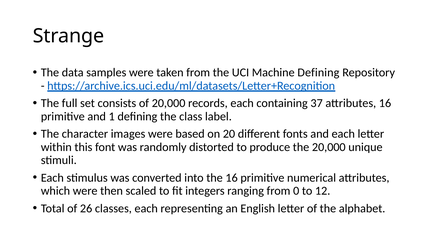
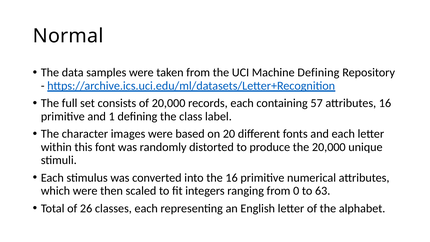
Strange: Strange -> Normal
37: 37 -> 57
12: 12 -> 63
